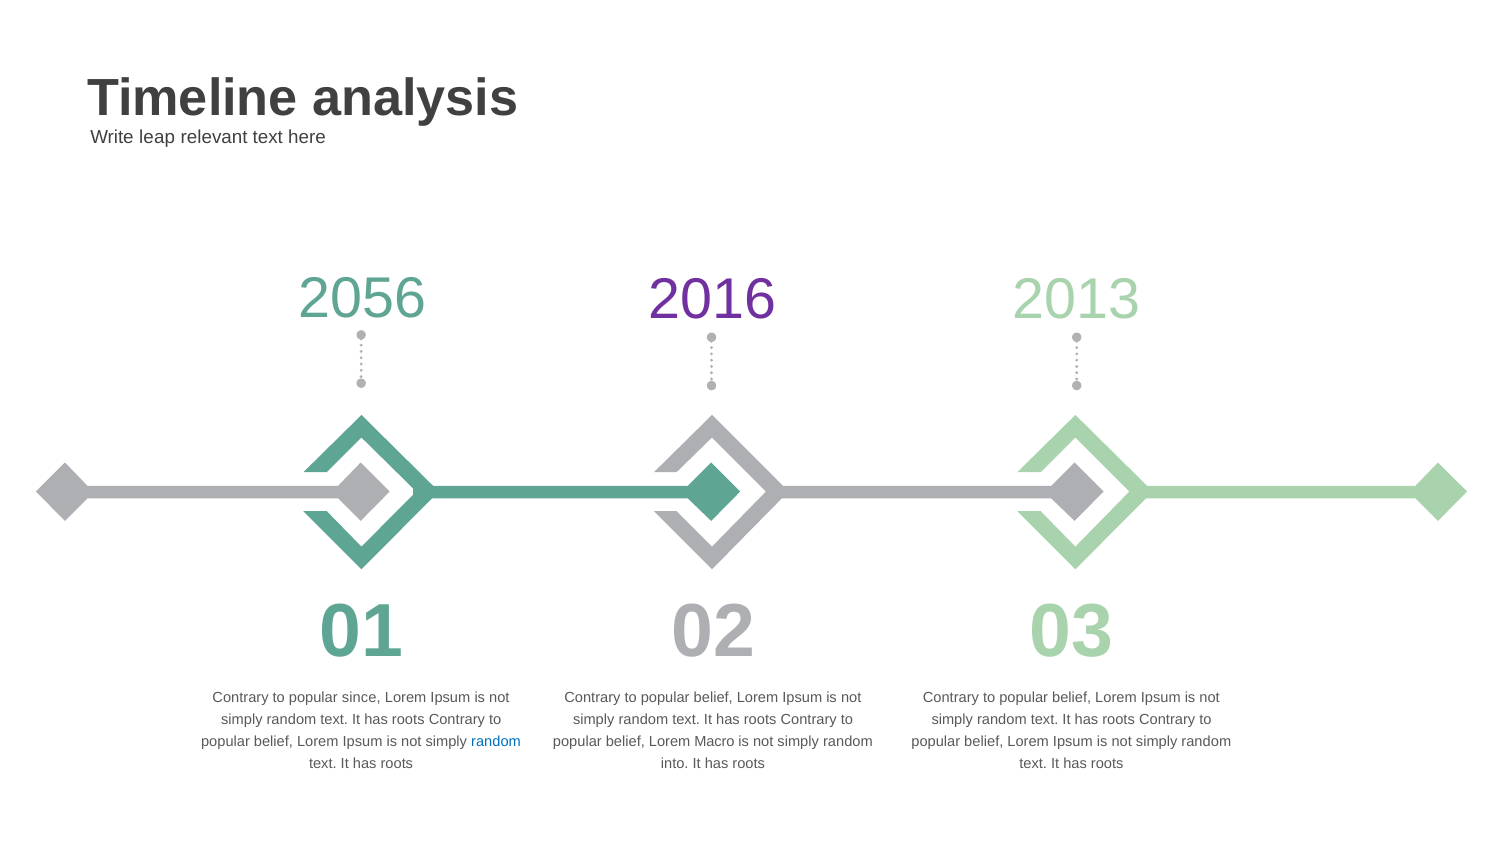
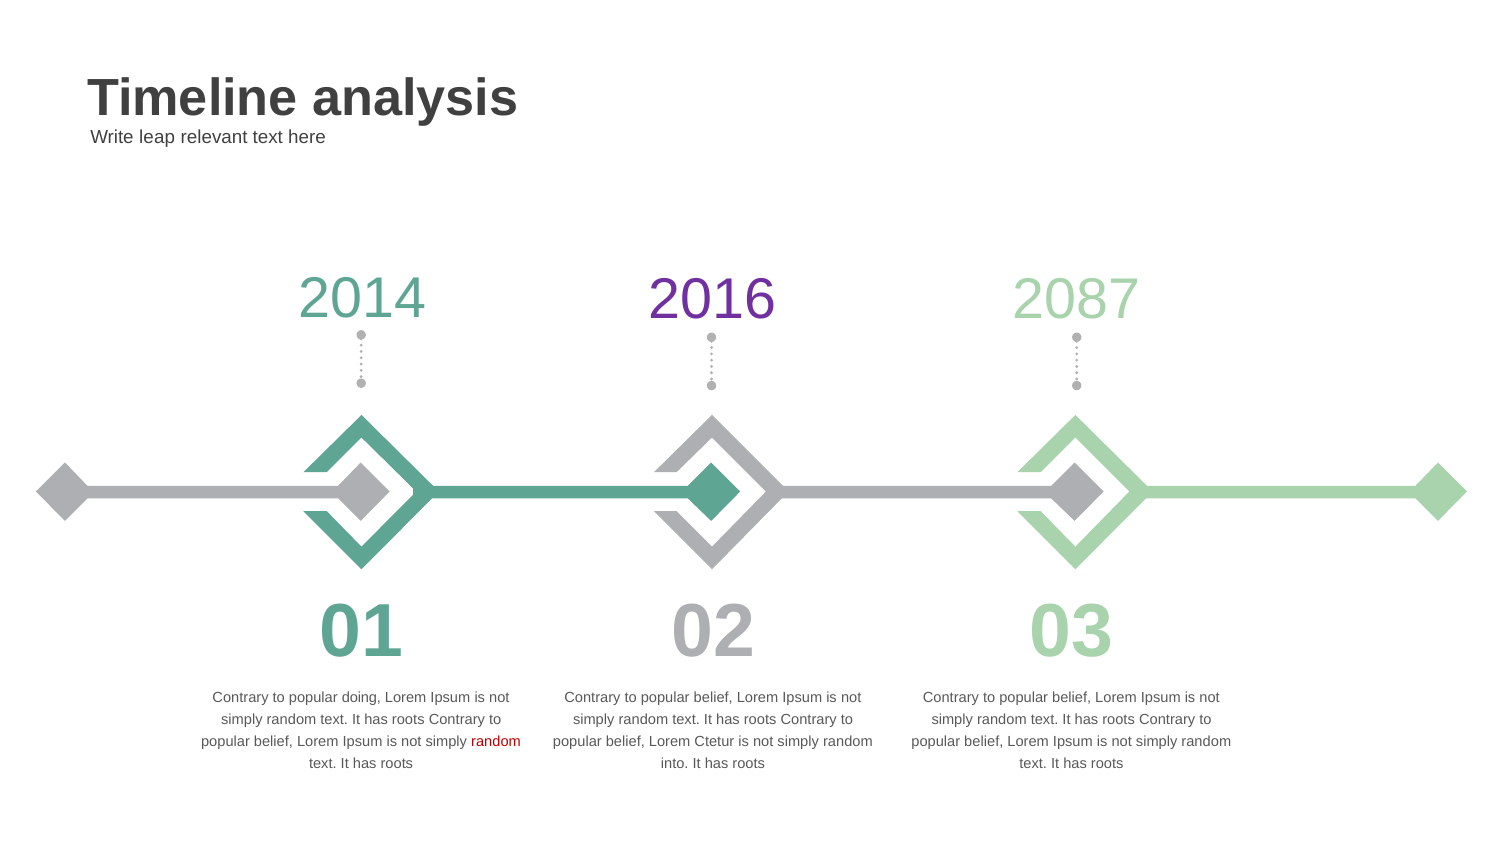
2056: 2056 -> 2014
2013: 2013 -> 2087
since: since -> doing
random at (496, 742) colour: blue -> red
Macro: Macro -> Ctetur
